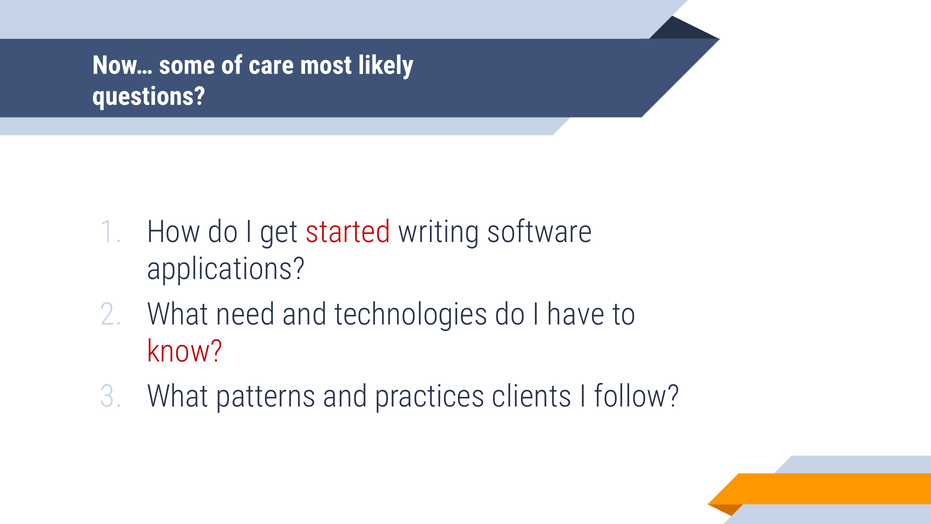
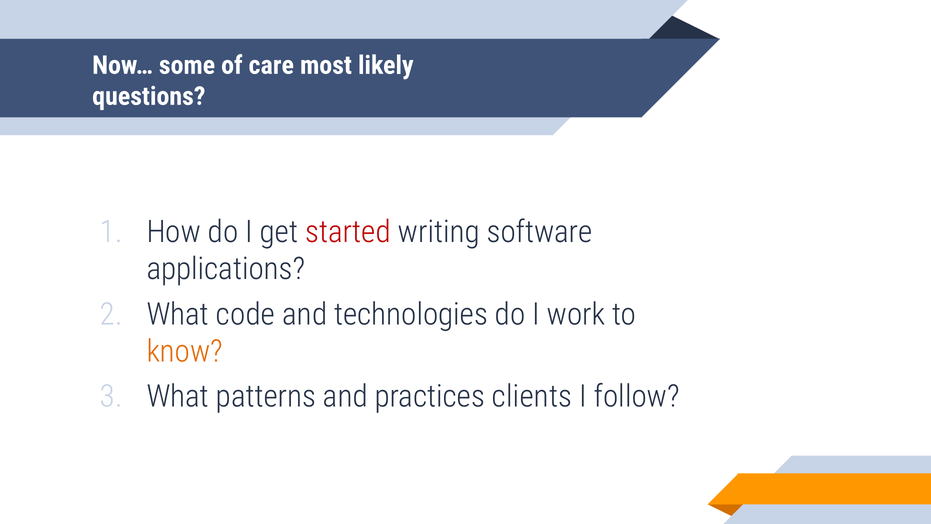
need: need -> code
have: have -> work
know colour: red -> orange
